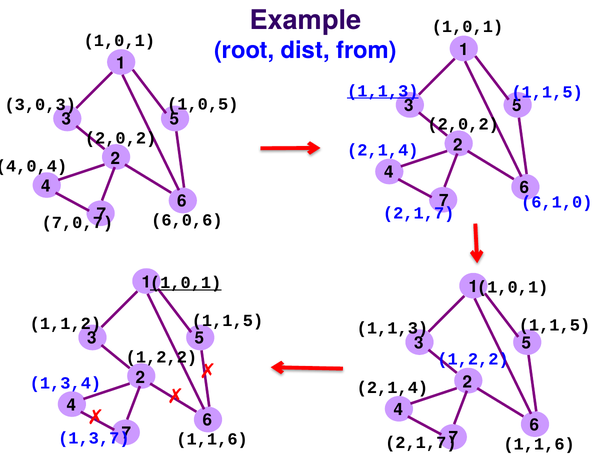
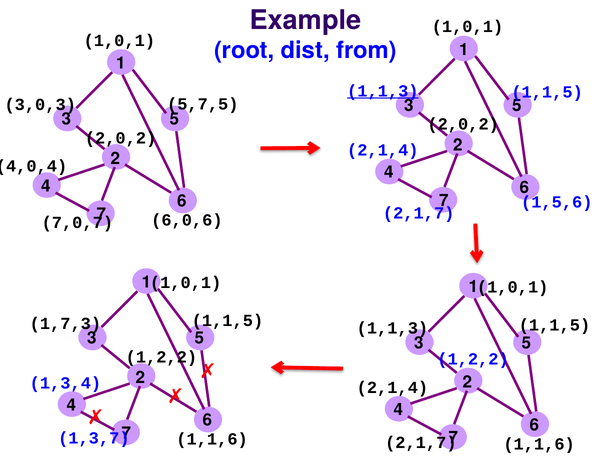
1,0,5: 1,0,5 -> 5,7,5
6,1,0: 6,1,0 -> 1,5,6
1,0,1 at (186, 283) underline: present -> none
1,1,2: 1,1,2 -> 1,7,3
